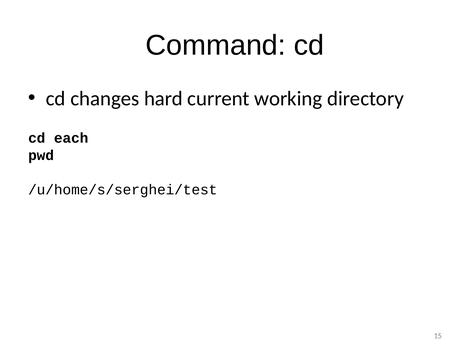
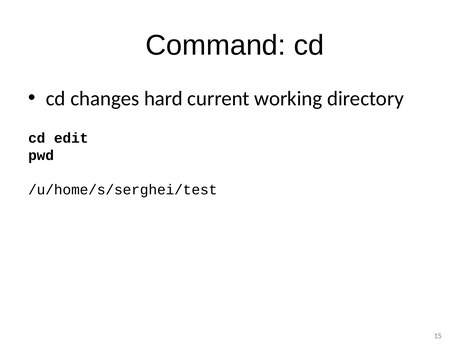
each: each -> edit
